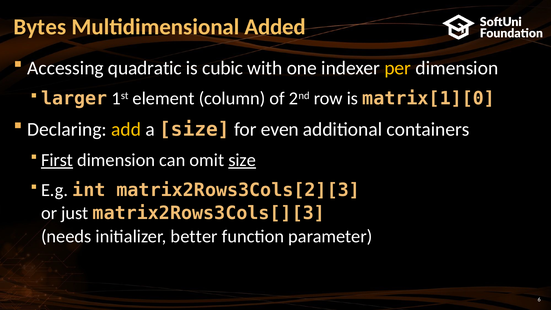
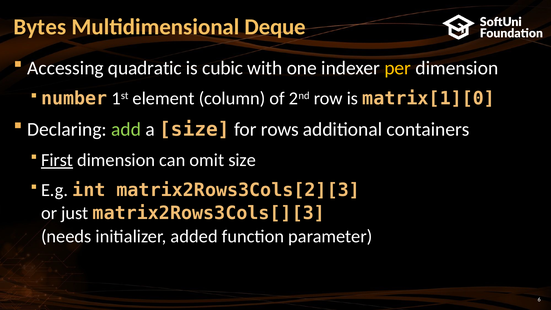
Added: Added -> Deque
larger: larger -> number
add colour: yellow -> light green
even: even -> rows
size at (242, 160) underline: present -> none
better: better -> added
